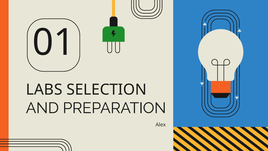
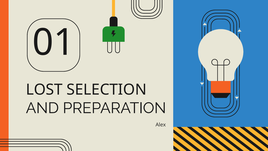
LABS: LABS -> LOST
